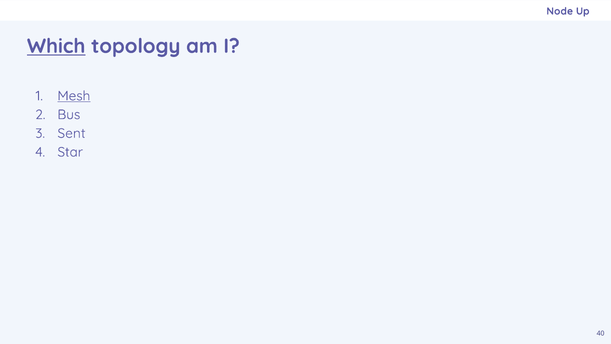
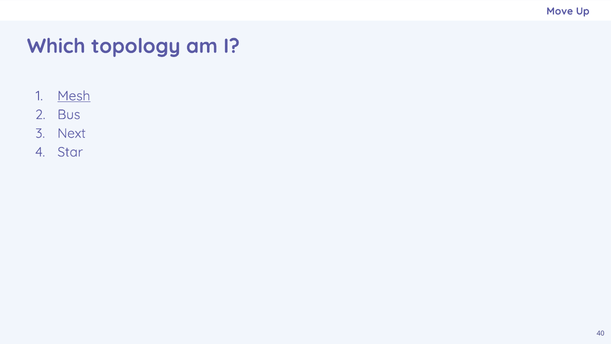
Node: Node -> Move
Which underline: present -> none
Sent: Sent -> Next
